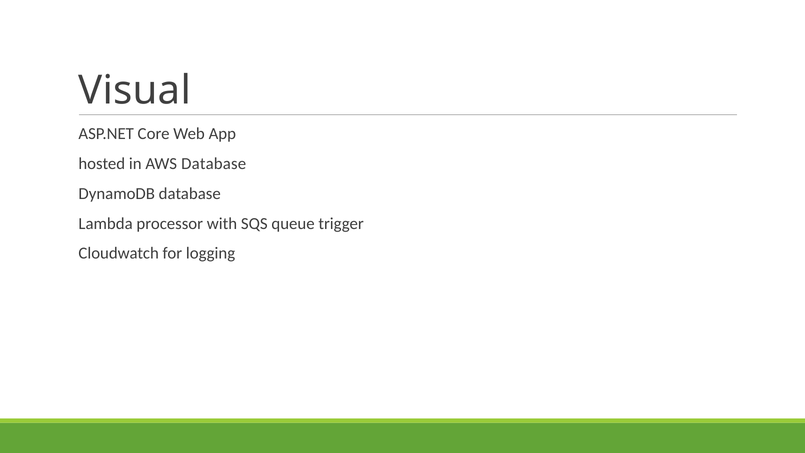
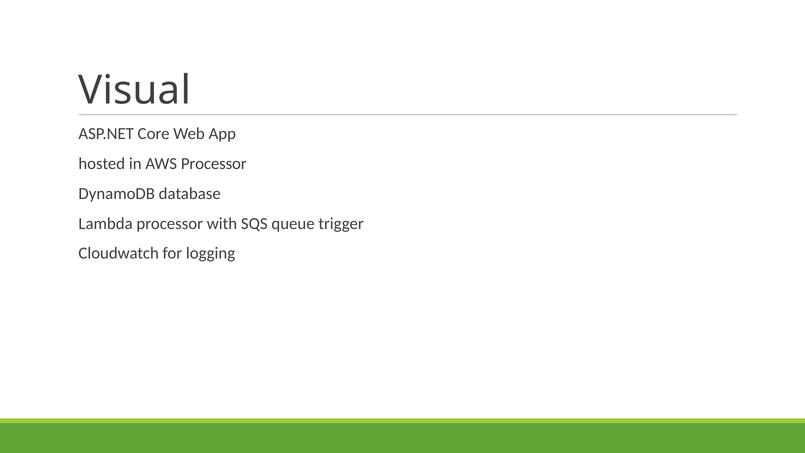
AWS Database: Database -> Processor
